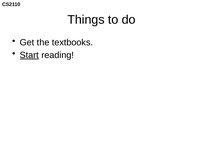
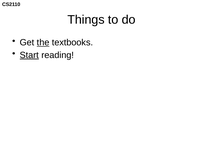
the underline: none -> present
